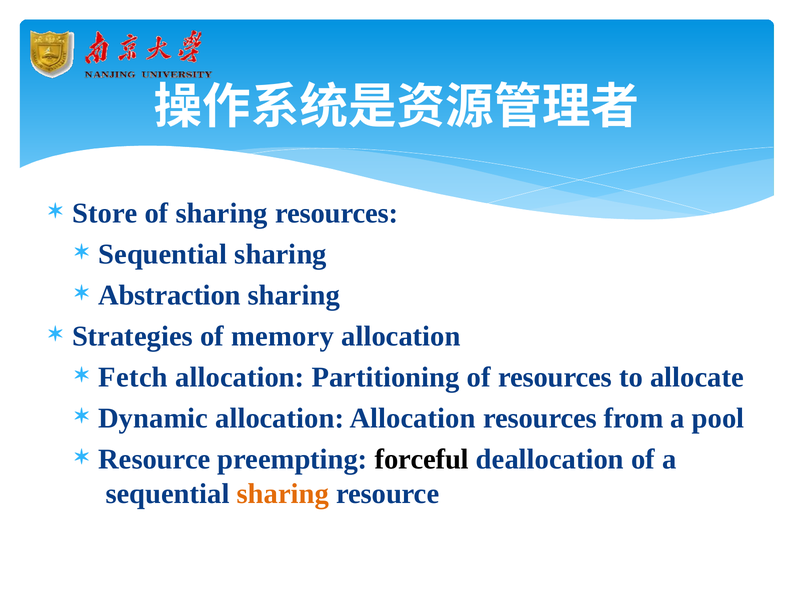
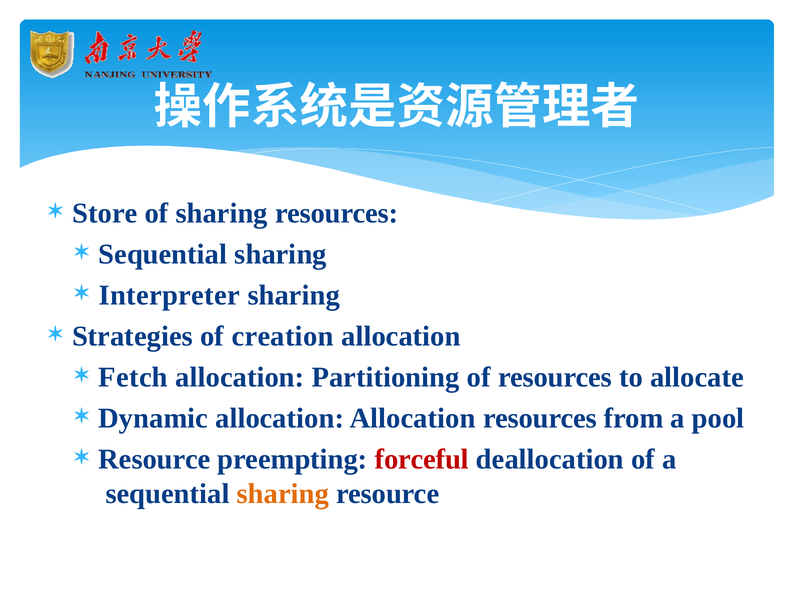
Abstraction: Abstraction -> Interpreter
memory: memory -> creation
forceful colour: black -> red
